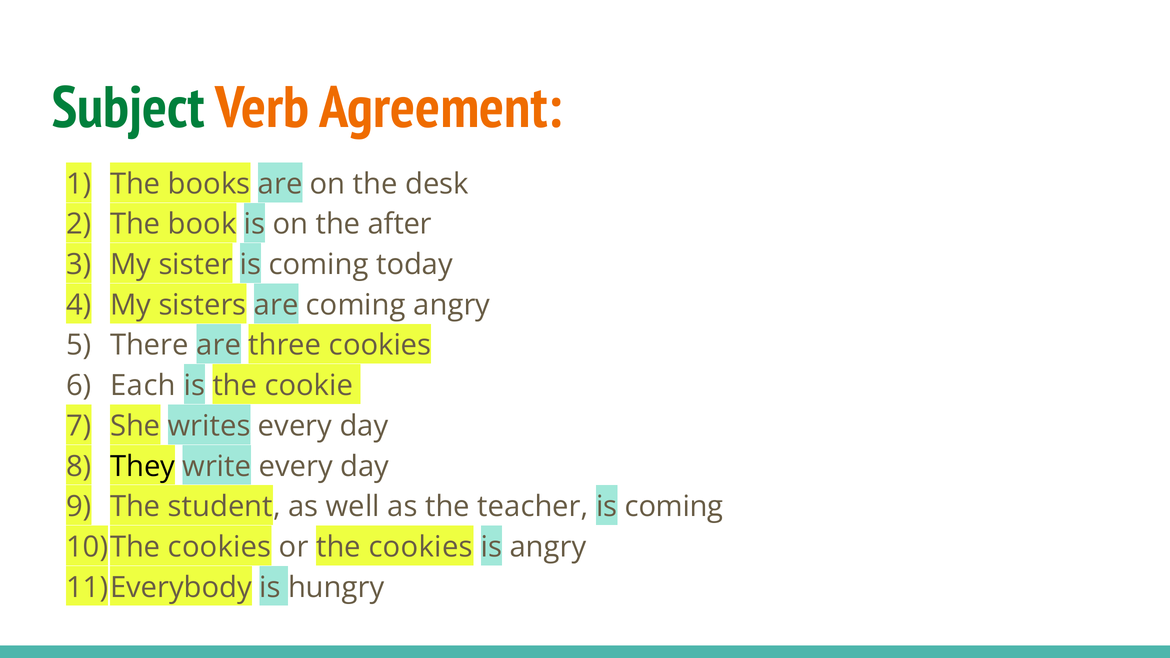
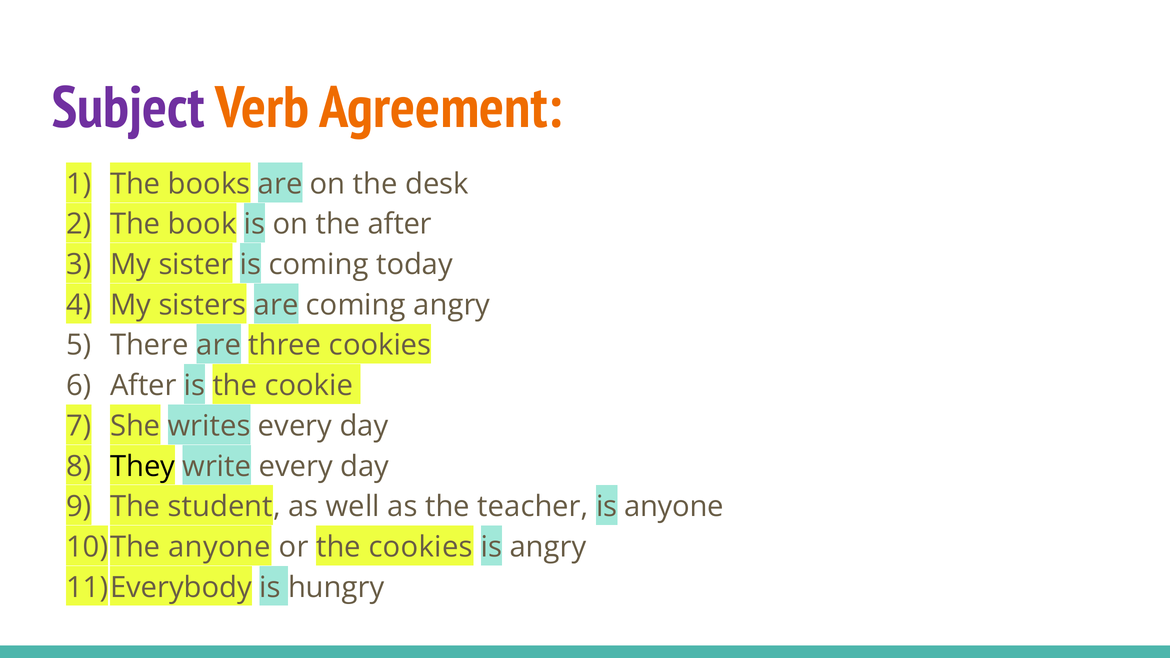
Subject colour: green -> purple
Each at (143, 386): Each -> After
teacher is coming: coming -> anyone
cookies at (220, 547): cookies -> anyone
